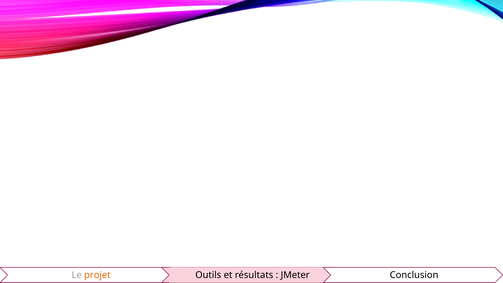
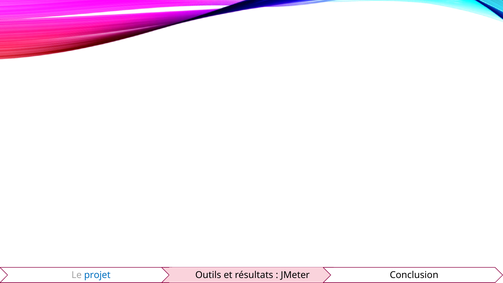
projet colour: orange -> blue
